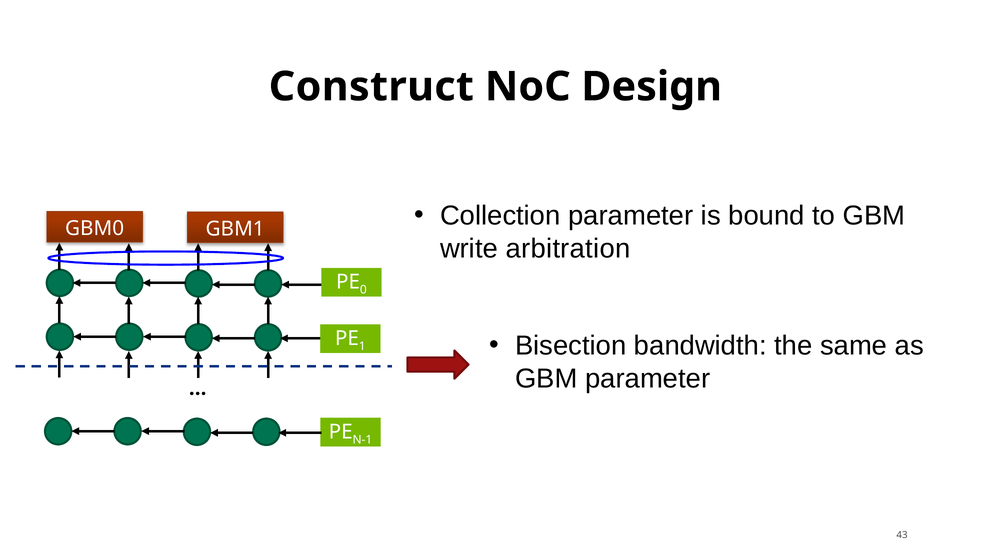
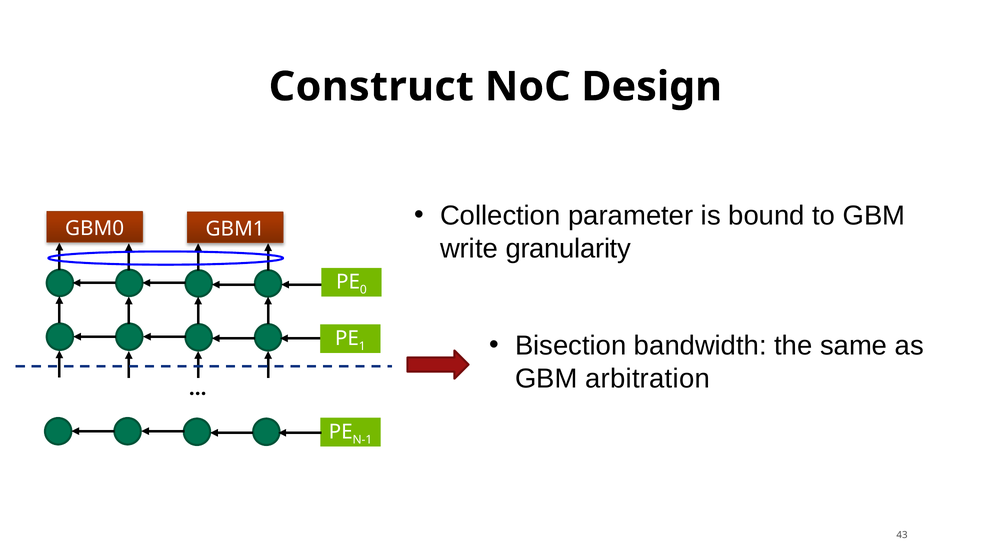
arbitration: arbitration -> granularity
GBM parameter: parameter -> arbitration
